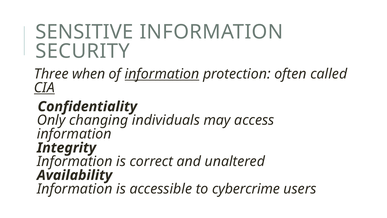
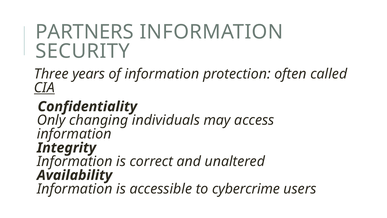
SENSITIVE: SENSITIVE -> PARTNERS
when: when -> years
information at (162, 74) underline: present -> none
